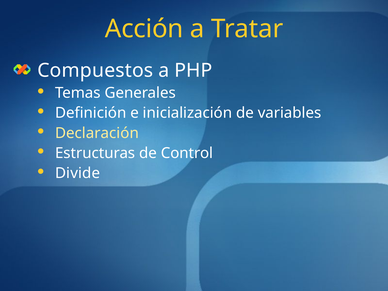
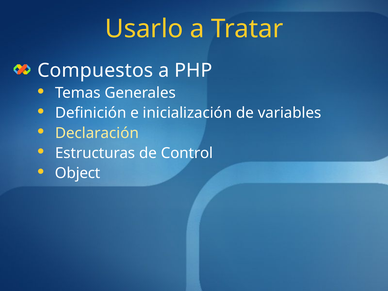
Acción: Acción -> Usarlo
Divide: Divide -> Object
